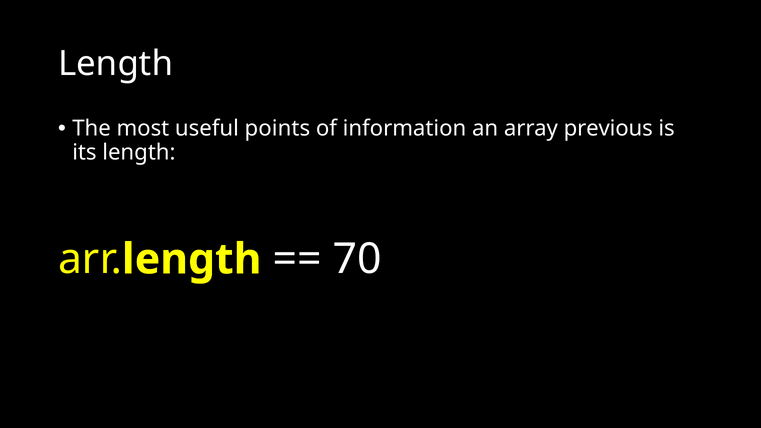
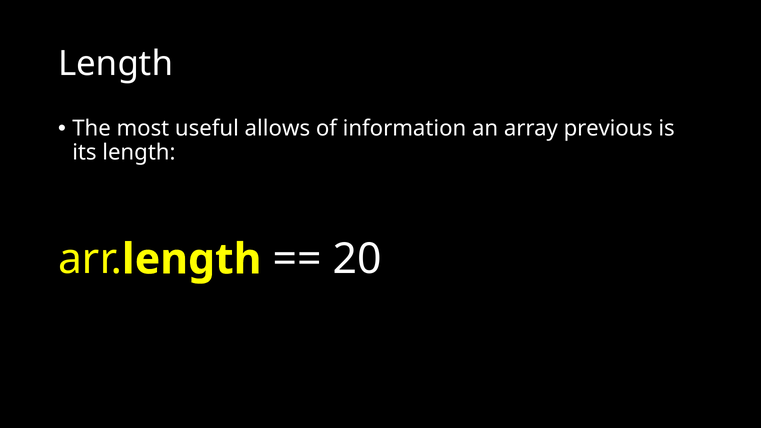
points: points -> allows
70: 70 -> 20
